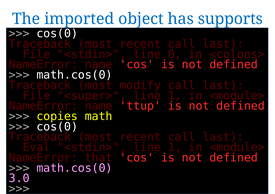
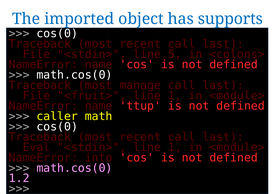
0: 0 -> 5
modify: modify -> manage
<super>: <super> -> <fruit>
copies: copies -> caller
that: that -> into
3.0: 3.0 -> 1.2
